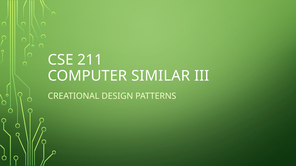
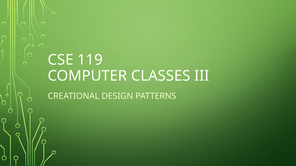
211: 211 -> 119
SIMILAR: SIMILAR -> CLASSES
